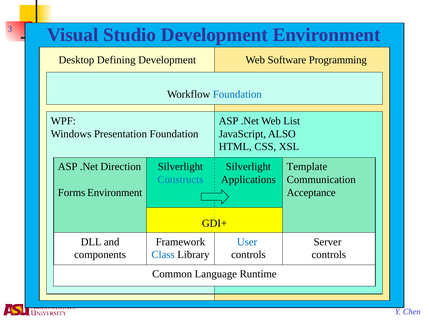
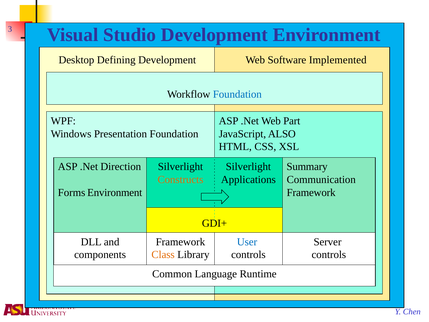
Programming: Programming -> Implemented
List: List -> Part
Template: Template -> Summary
Constructs colour: blue -> orange
Acceptance at (311, 192): Acceptance -> Framework
Class colour: blue -> orange
